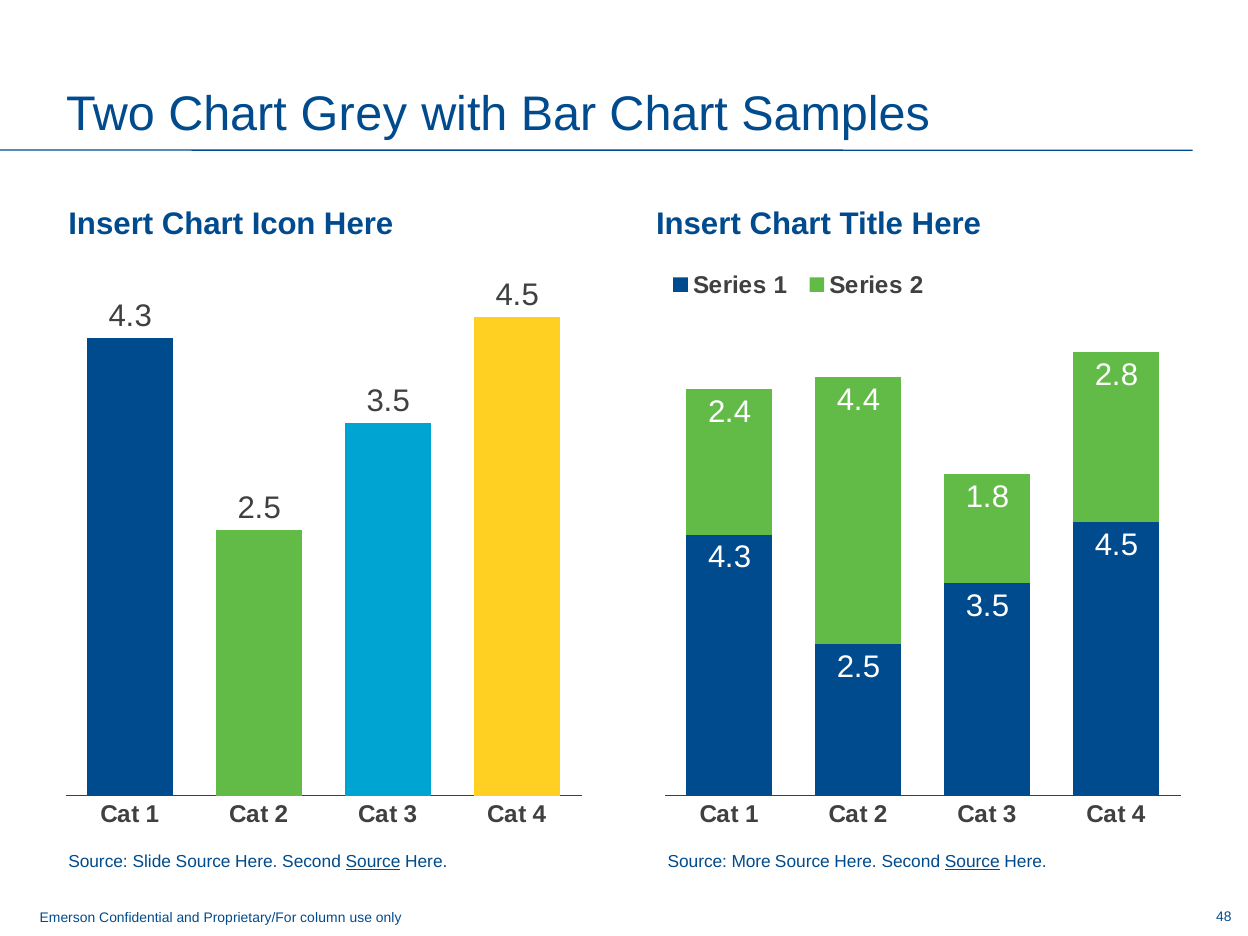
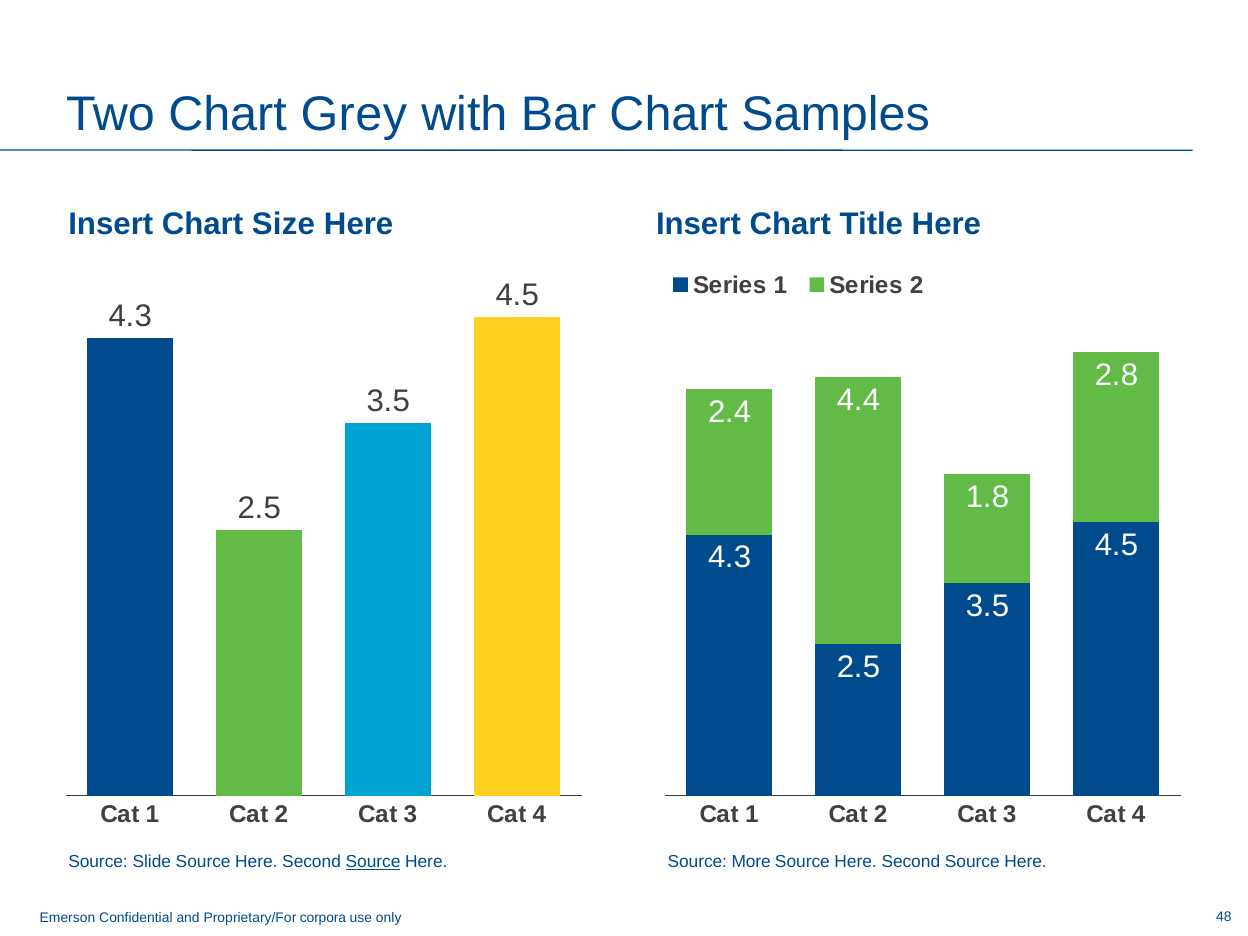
Icon: Icon -> Size
Source at (972, 862) underline: present -> none
column: column -> corpora
